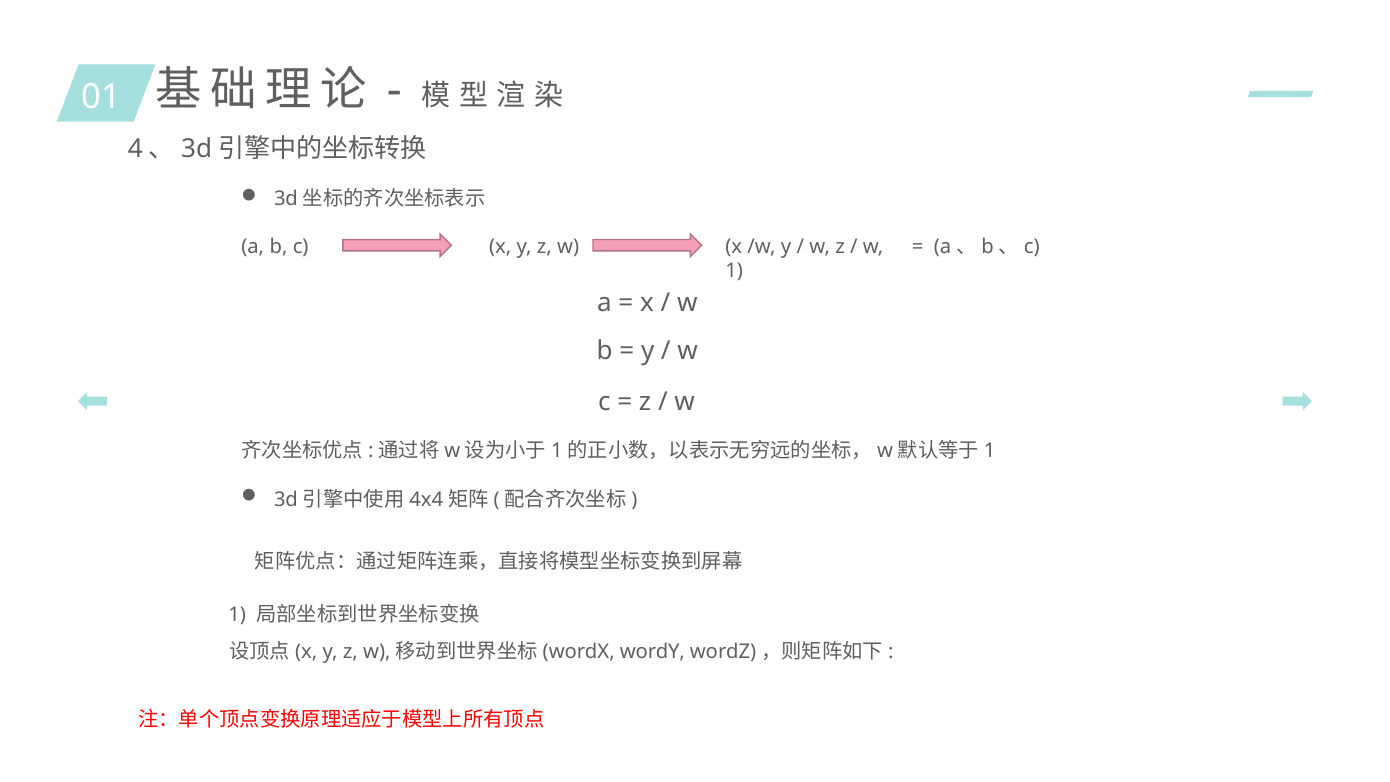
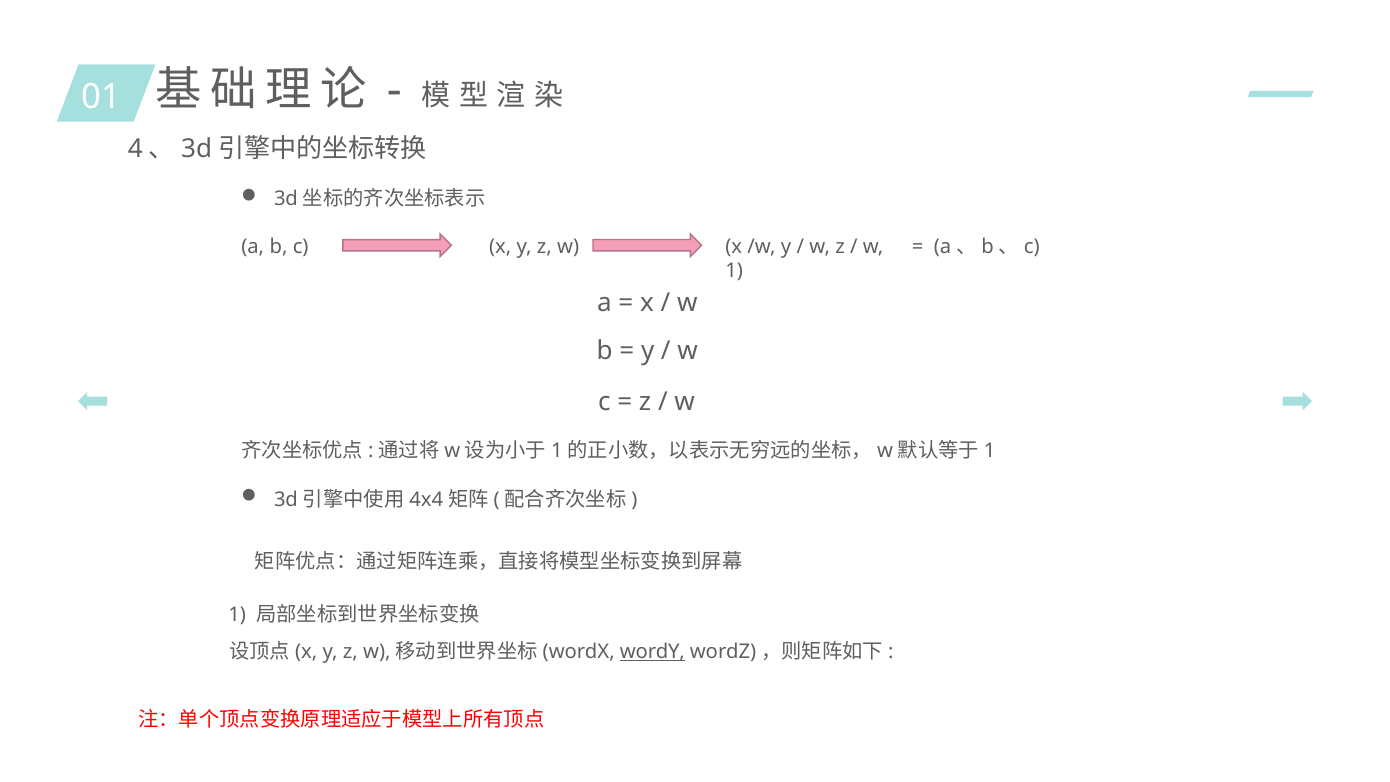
wordY underline: none -> present
